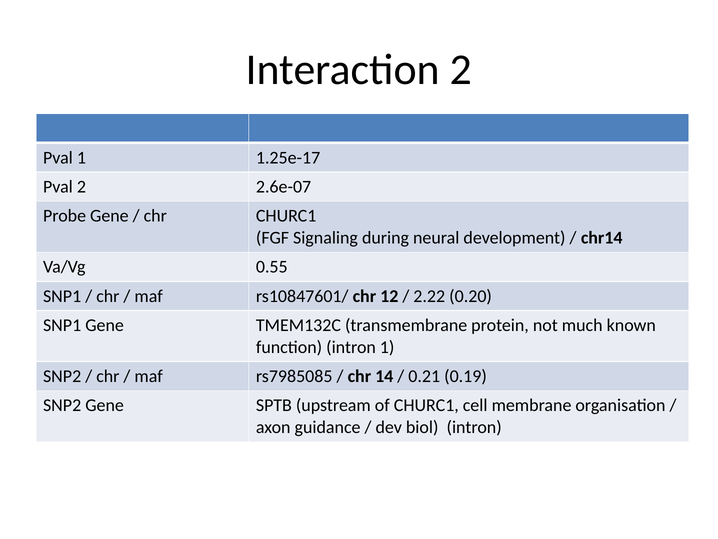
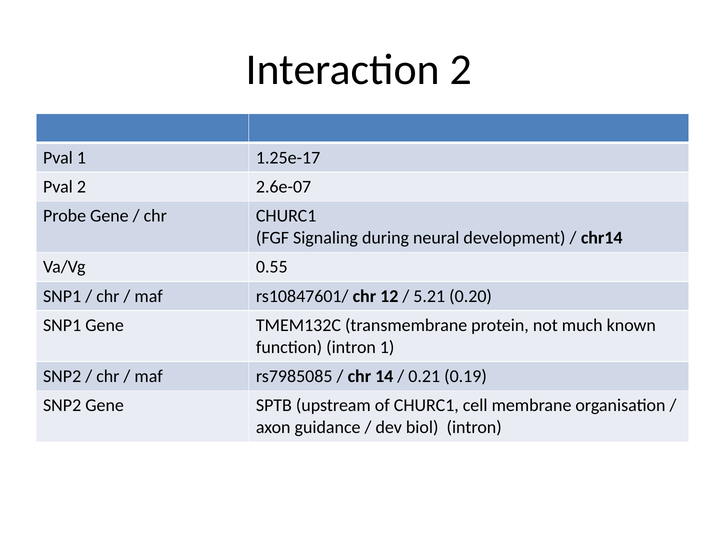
2.22: 2.22 -> 5.21
